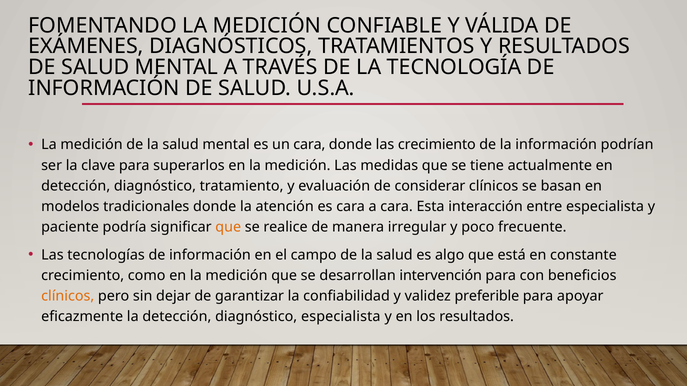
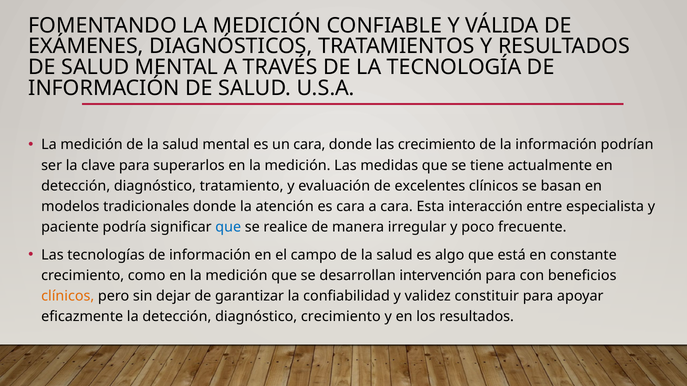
considerar: considerar -> excelentes
que at (228, 227) colour: orange -> blue
preferible: preferible -> constituir
diagnóstico especialista: especialista -> crecimiento
